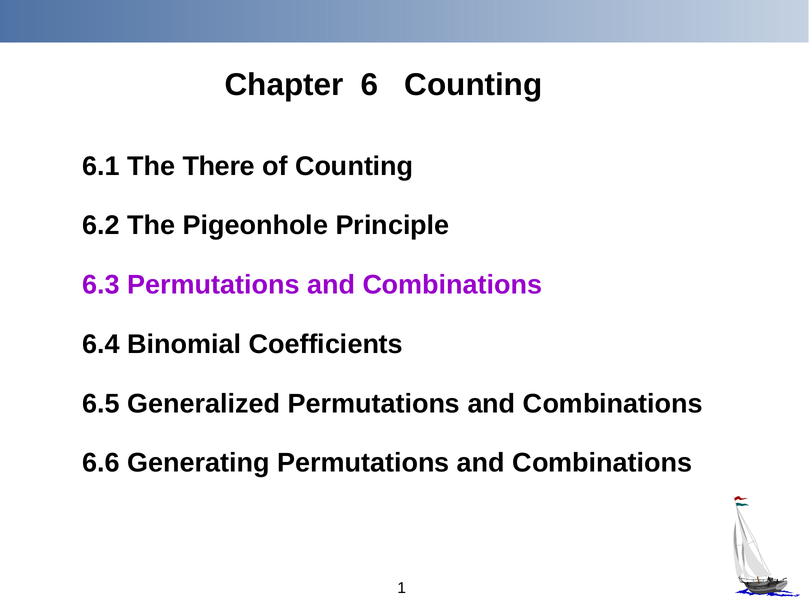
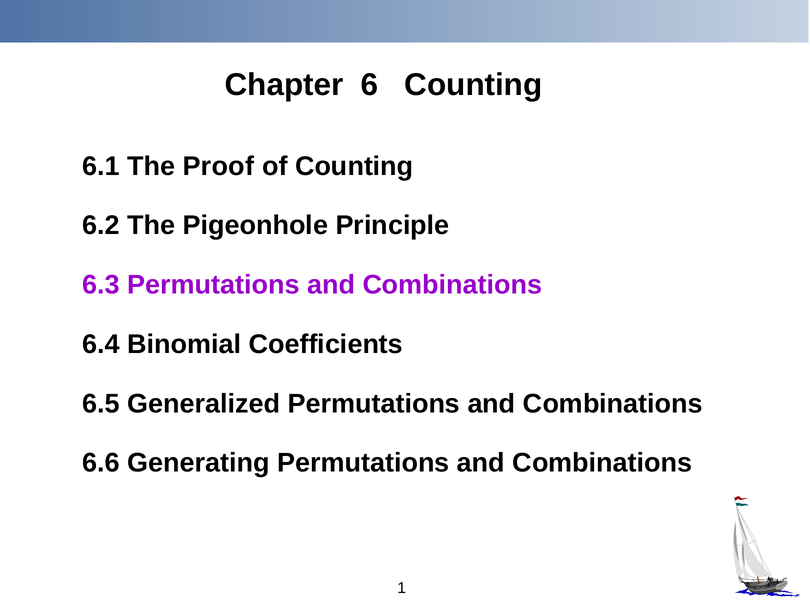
There: There -> Proof
